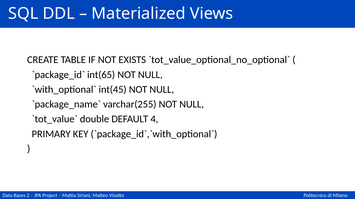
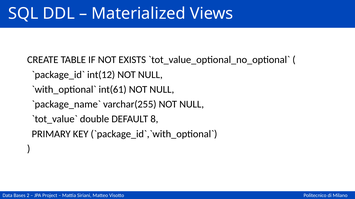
int(65: int(65 -> int(12
int(45: int(45 -> int(61
4: 4 -> 8
